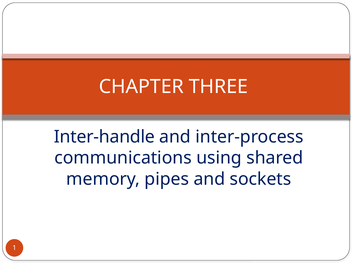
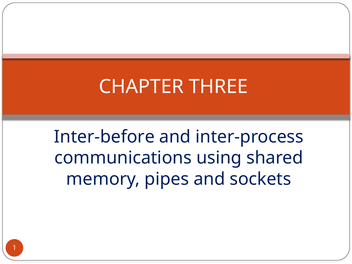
Inter-handle: Inter-handle -> Inter-before
